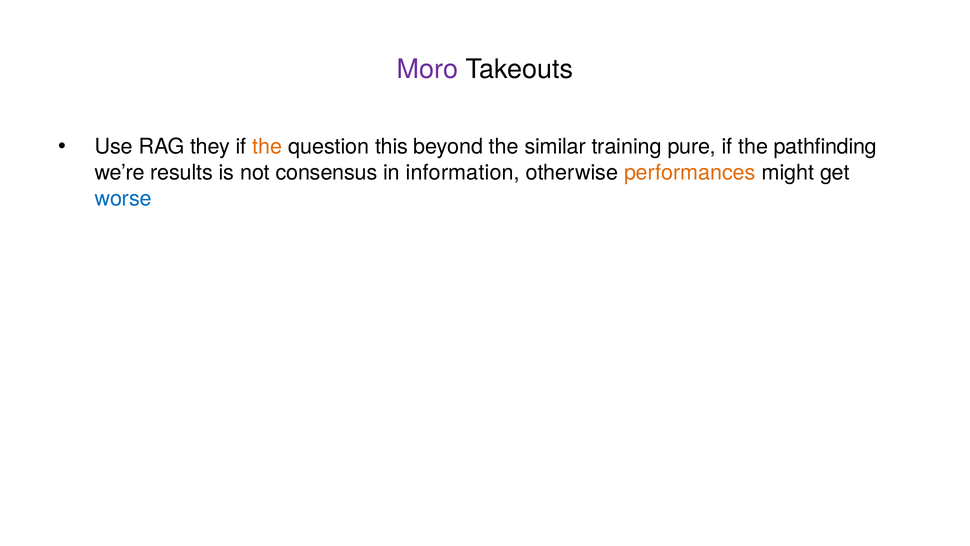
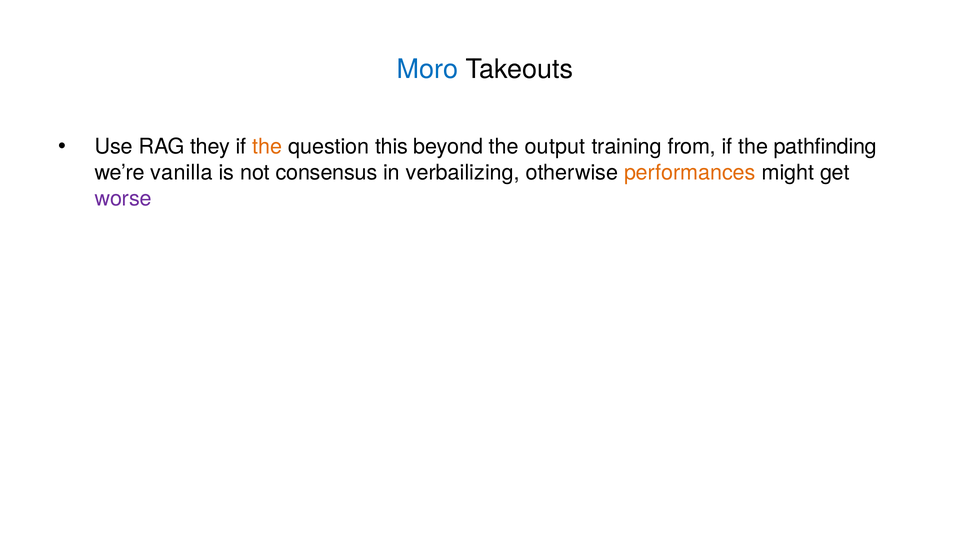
Moro colour: purple -> blue
similar: similar -> output
pure: pure -> from
results: results -> vanilla
information: information -> verbailizing
worse colour: blue -> purple
